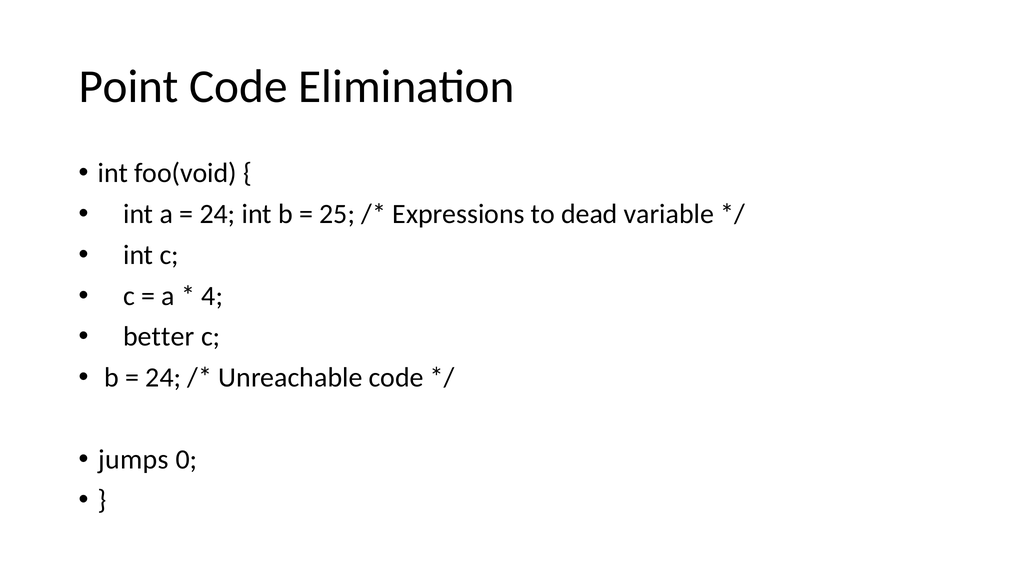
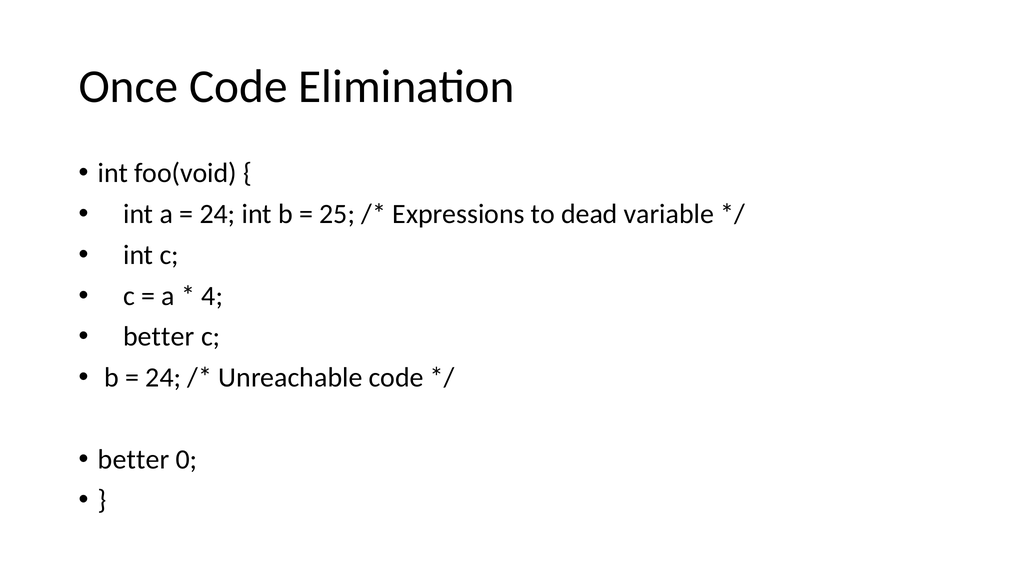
Point: Point -> Once
jumps at (134, 459): jumps -> better
